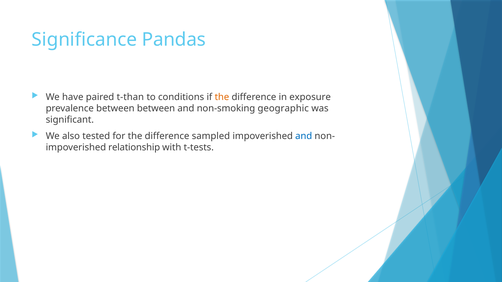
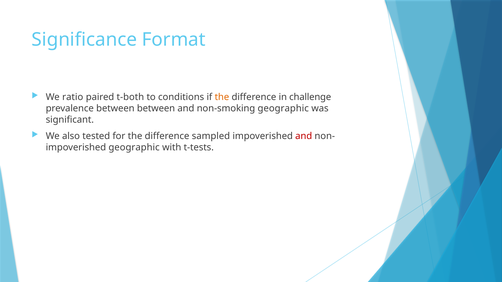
Pandas: Pandas -> Format
have: have -> ratio
t-than: t-than -> t-both
exposure: exposure -> challenge
and at (304, 136) colour: blue -> red
impoverished relationship: relationship -> geographic
